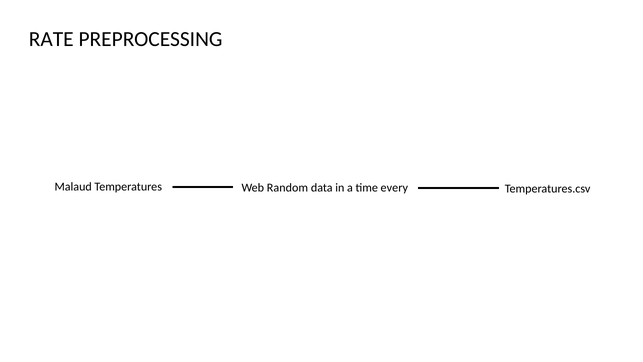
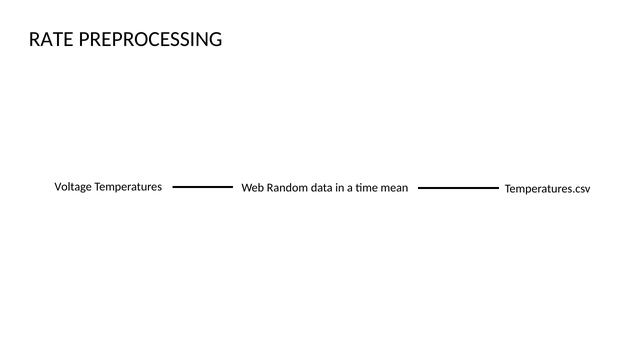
Malaud: Malaud -> Voltage
every: every -> mean
